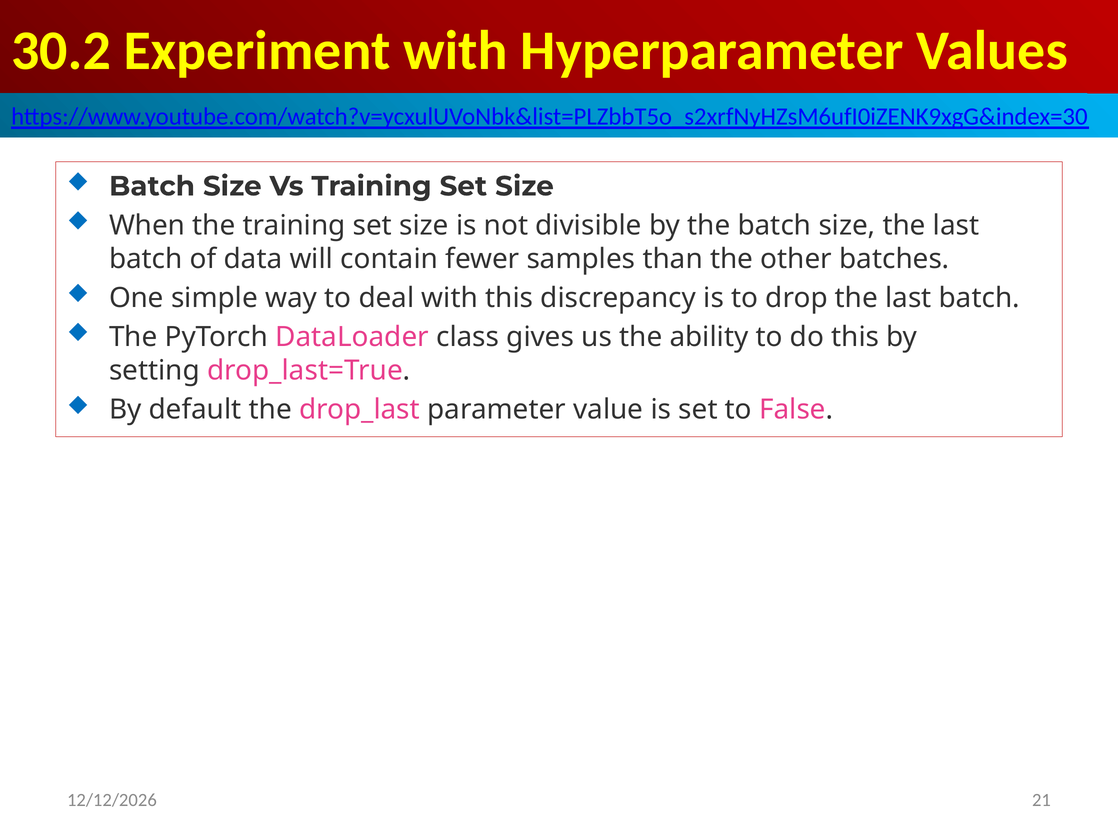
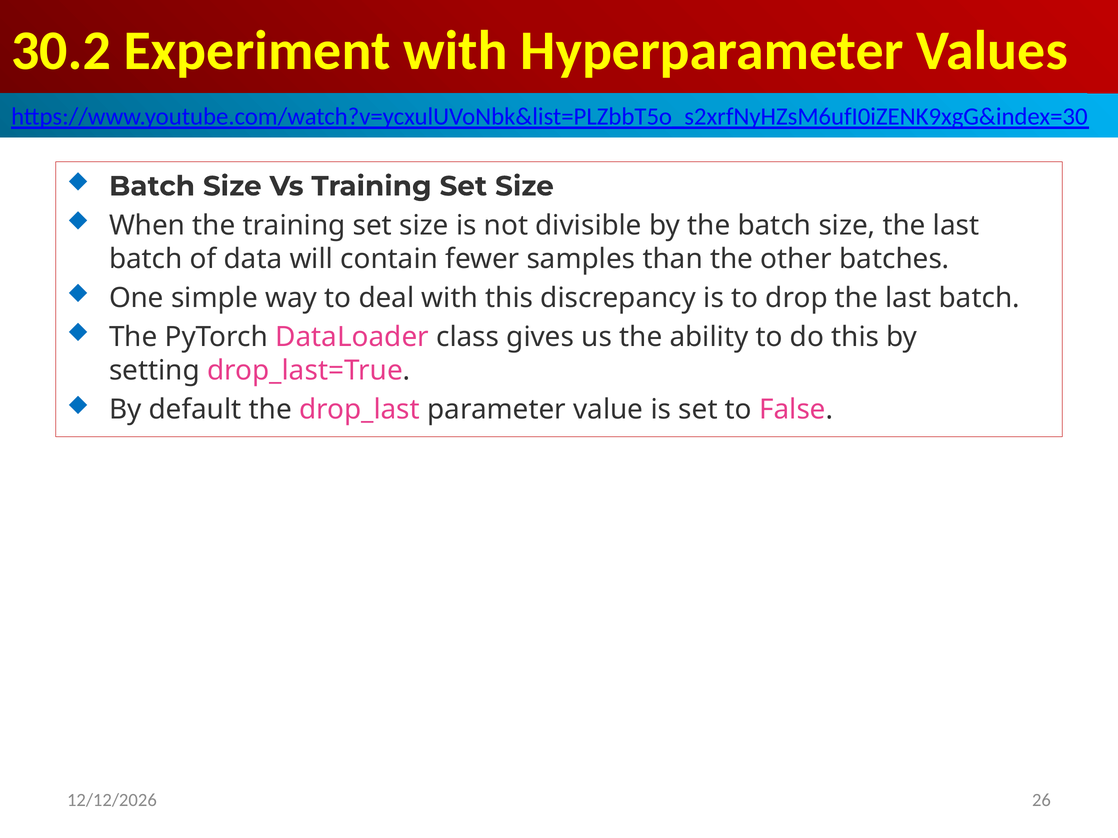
21: 21 -> 26
